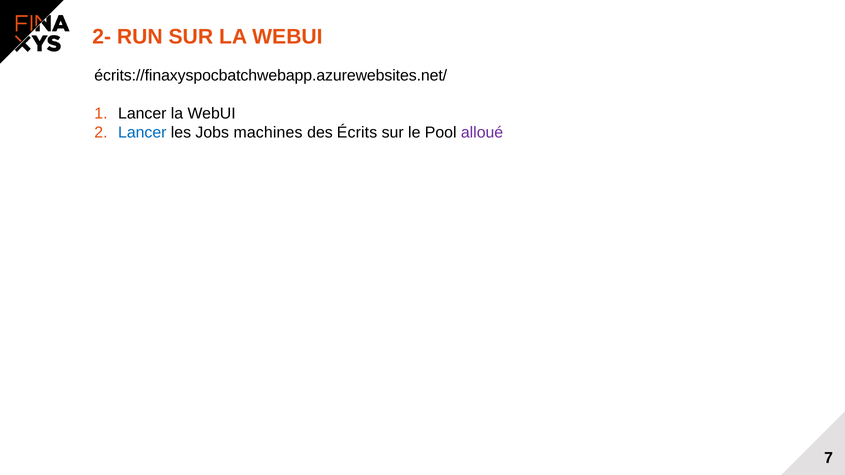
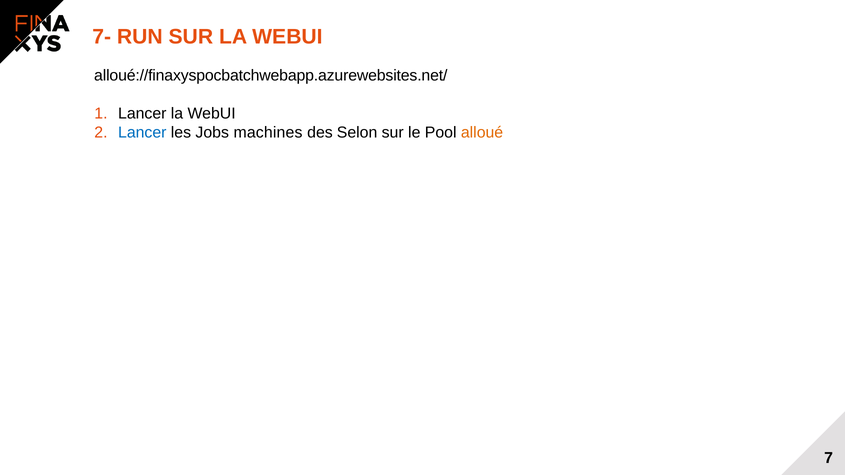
2-: 2- -> 7-
écrits://finaxyspocbatchwebapp.azurewebsites.net/: écrits://finaxyspocbatchwebapp.azurewebsites.net/ -> alloué://finaxyspocbatchwebapp.azurewebsites.net/
Écrits: Écrits -> Selon
alloué colour: purple -> orange
